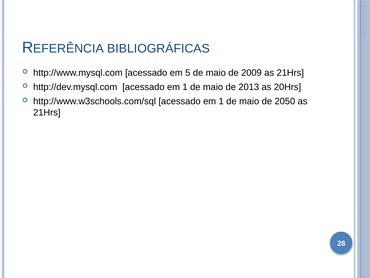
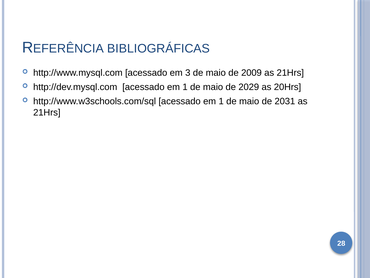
5: 5 -> 3
2013: 2013 -> 2029
2050: 2050 -> 2031
